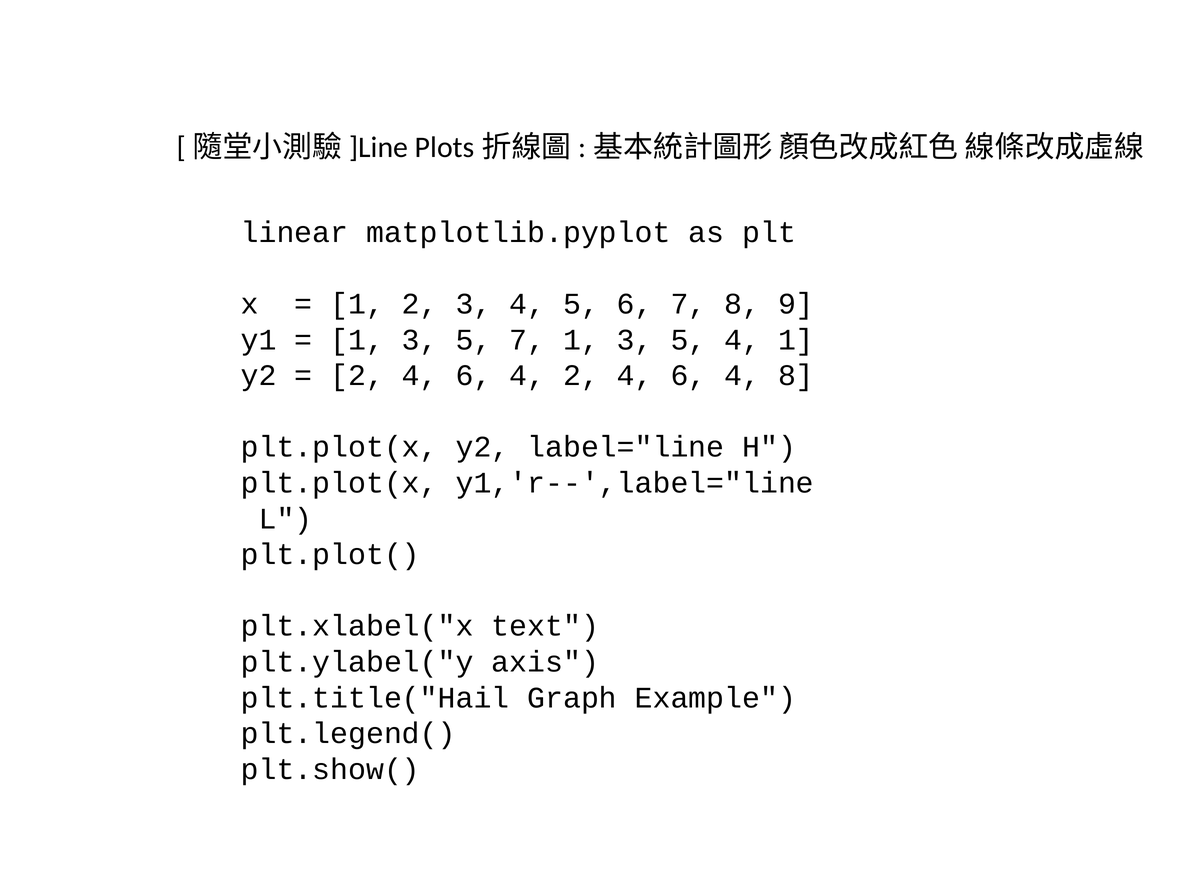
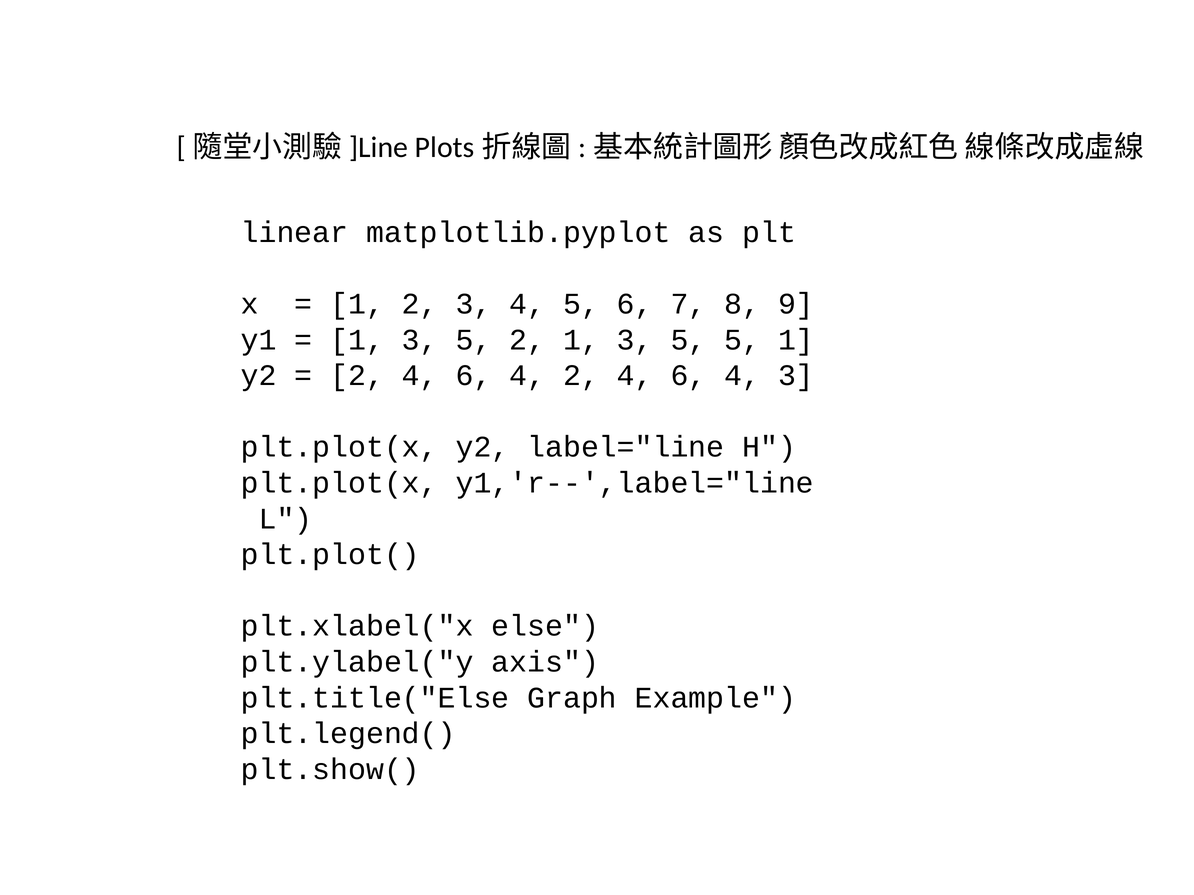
5 7: 7 -> 2
5 4: 4 -> 5
4 8: 8 -> 3
text: text -> else
plt.title("Hail: plt.title("Hail -> plt.title("Else
